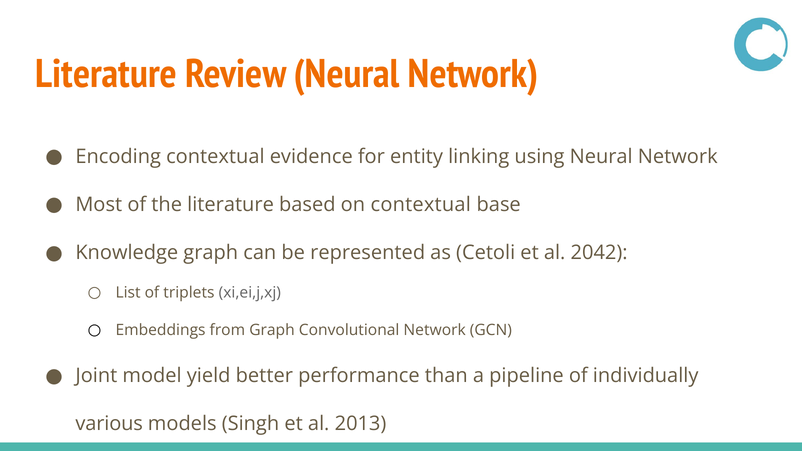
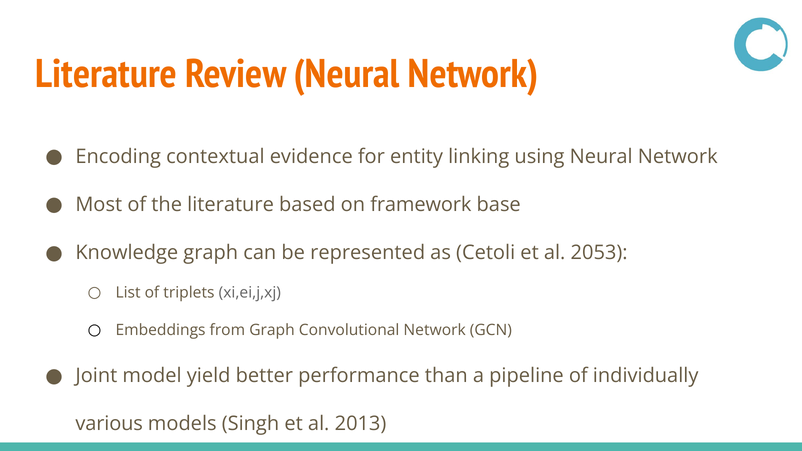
on contextual: contextual -> framework
2042: 2042 -> 2053
